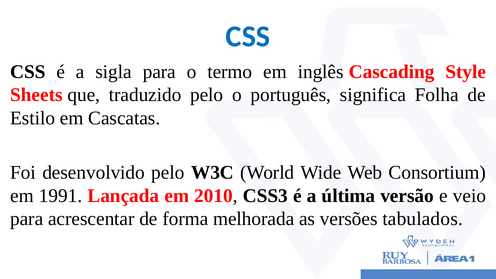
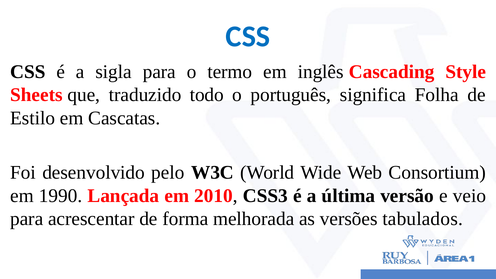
traduzido pelo: pelo -> todo
1991: 1991 -> 1990
